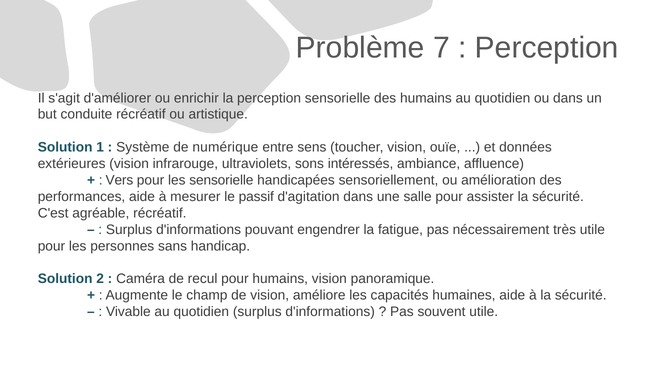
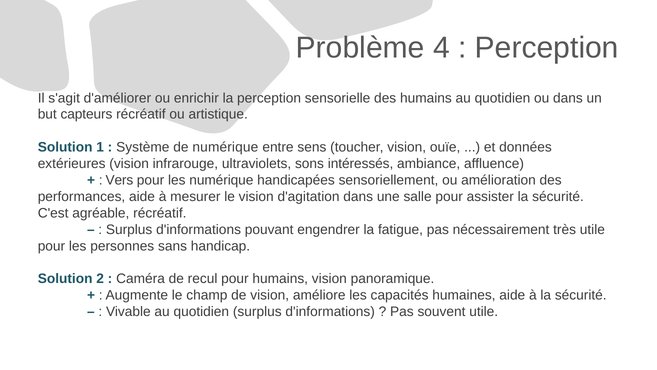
7: 7 -> 4
conduite: conduite -> capteurs
les sensorielle: sensorielle -> numérique
le passif: passif -> vision
